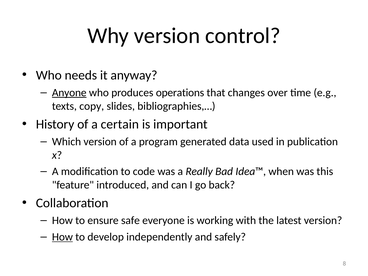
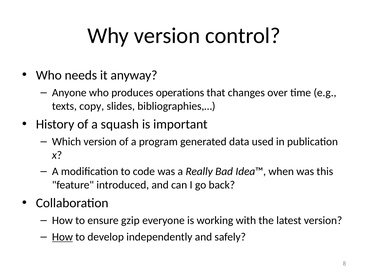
Anyone underline: present -> none
certain: certain -> squash
safe: safe -> gzip
